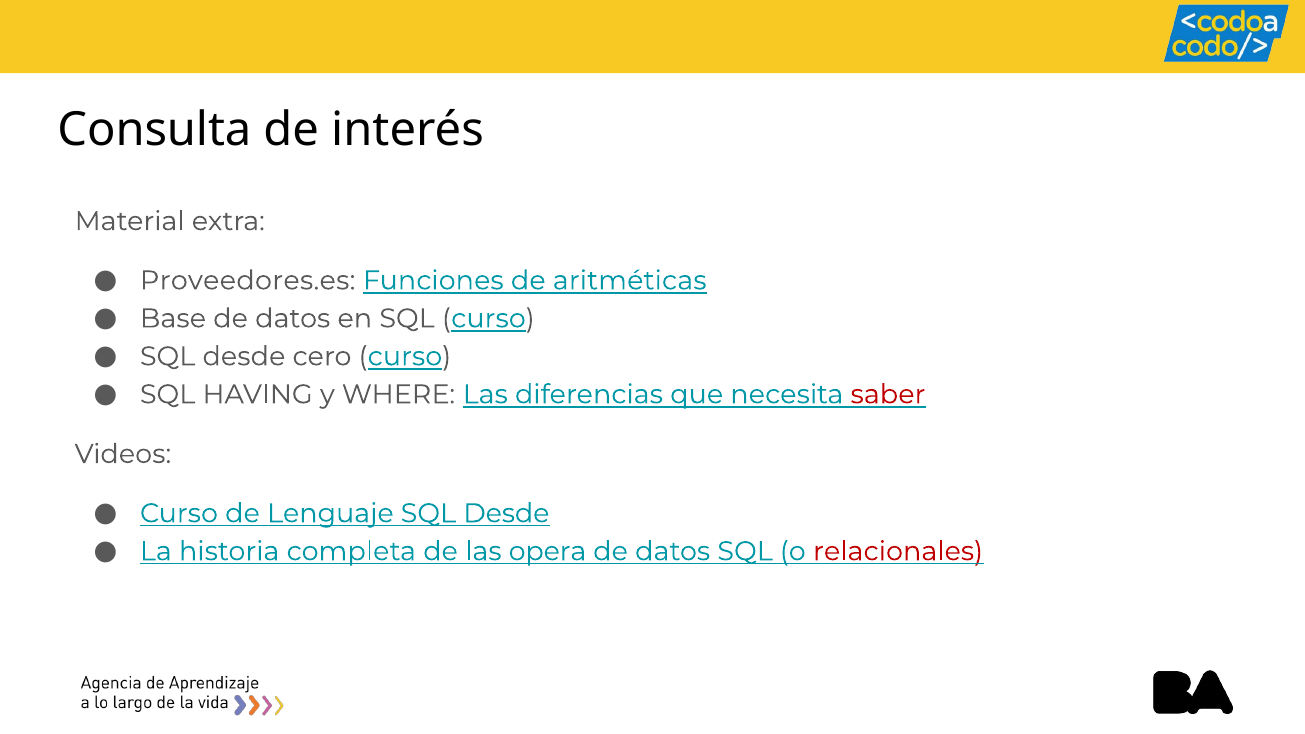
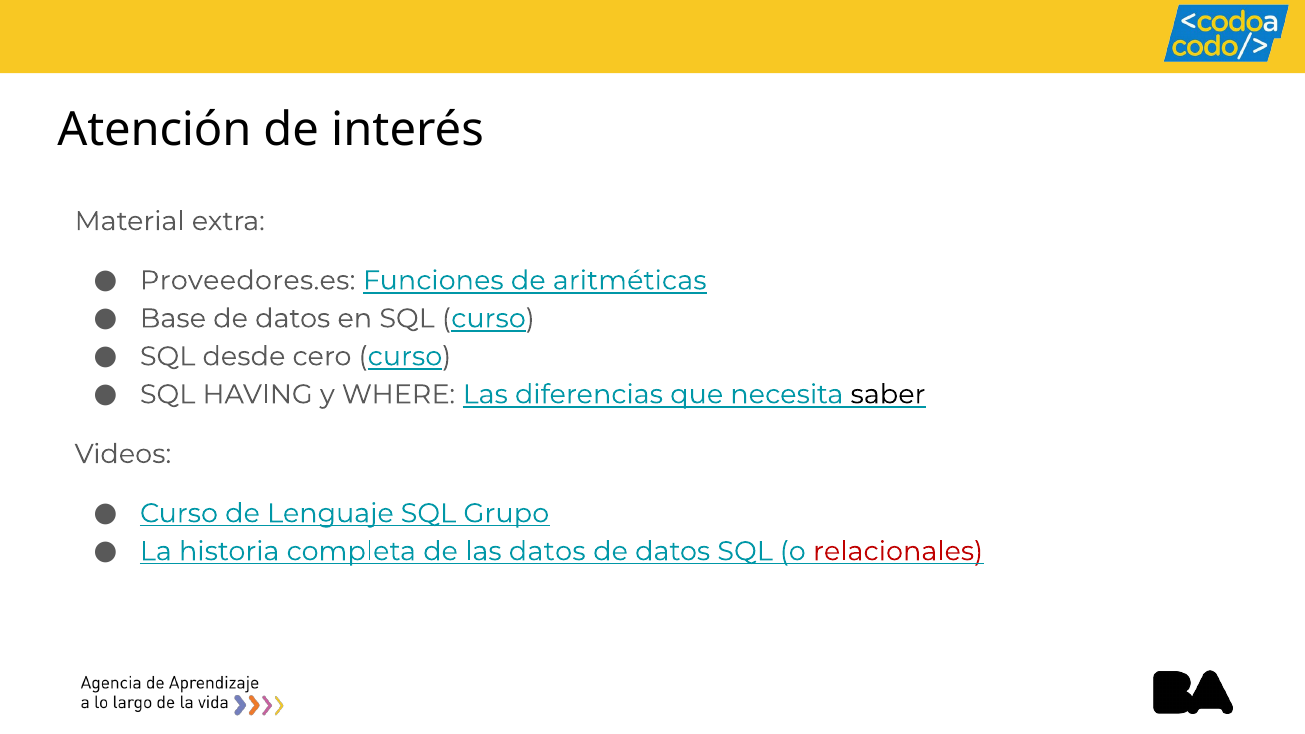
Consulta: Consulta -> Atención
saber colour: red -> black
Desde at (506, 513): Desde -> Grupo
las opera: opera -> datos
